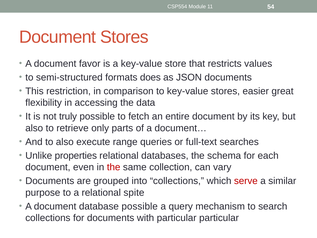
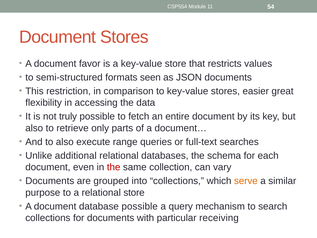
does: does -> seen
properties: properties -> additional
serve colour: red -> orange
relational spite: spite -> store
particular particular: particular -> receiving
